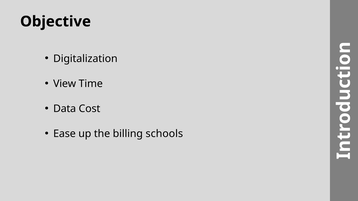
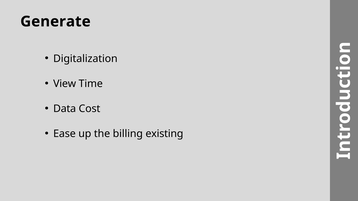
Objective: Objective -> Generate
schools: schools -> existing
